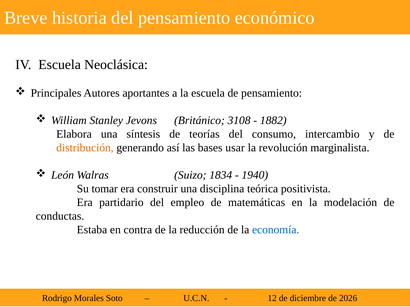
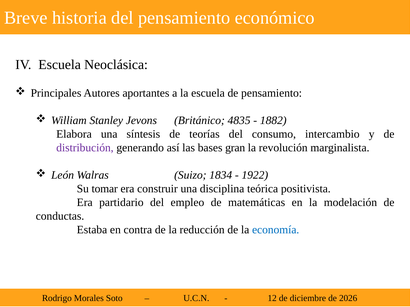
3108: 3108 -> 4835
distribución colour: orange -> purple
usar: usar -> gran
1940: 1940 -> 1922
